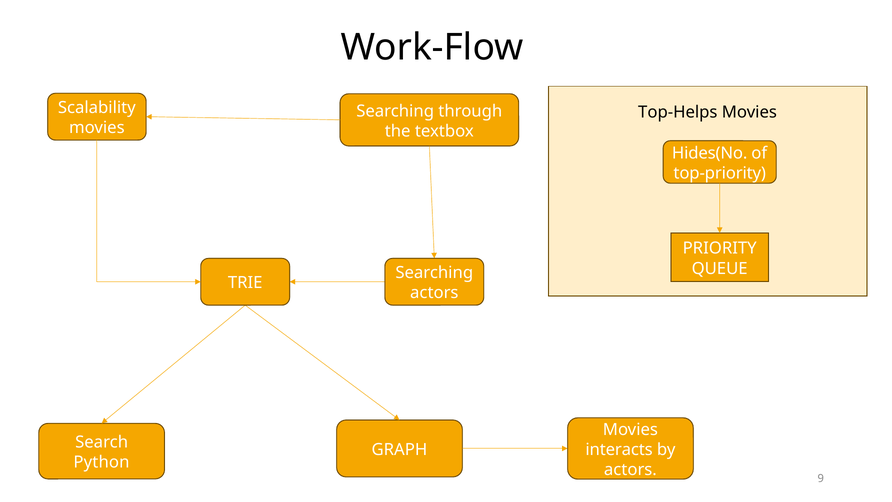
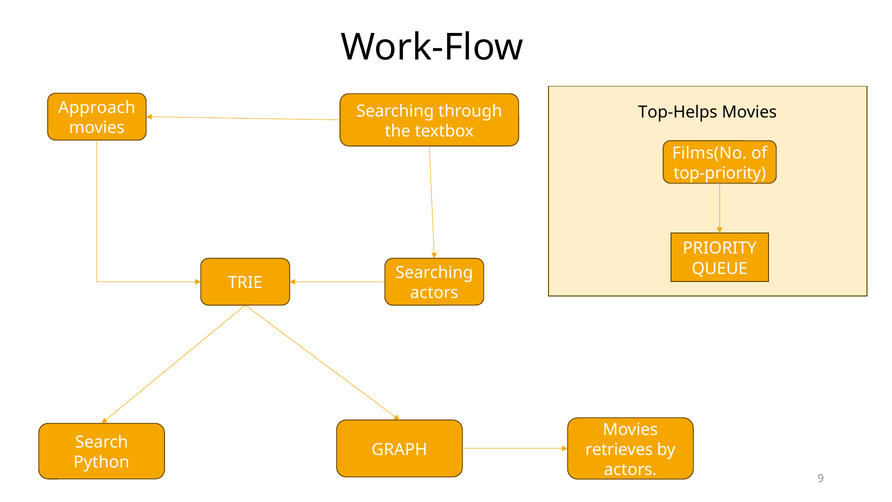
Scalability: Scalability -> Approach
Hides(No: Hides(No -> Films(No
interacts: interacts -> retrieves
